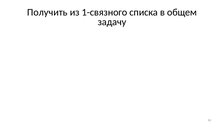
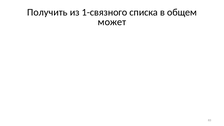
задачу: задачу -> может
